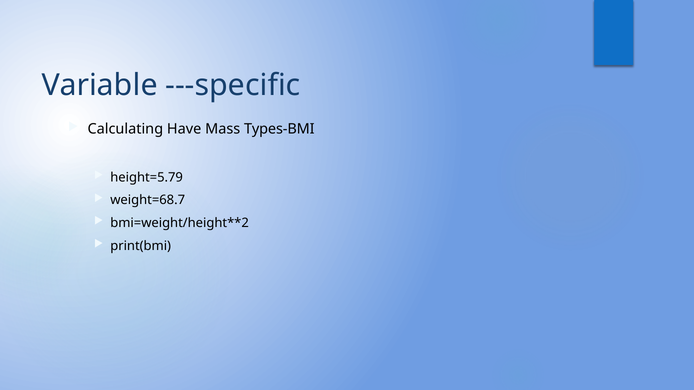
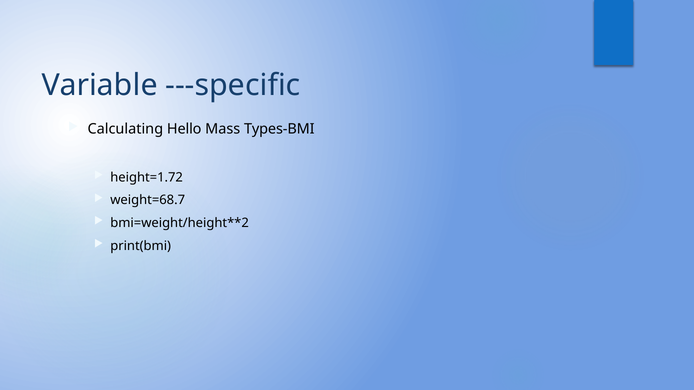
Have: Have -> Hello
height=5.79: height=5.79 -> height=1.72
